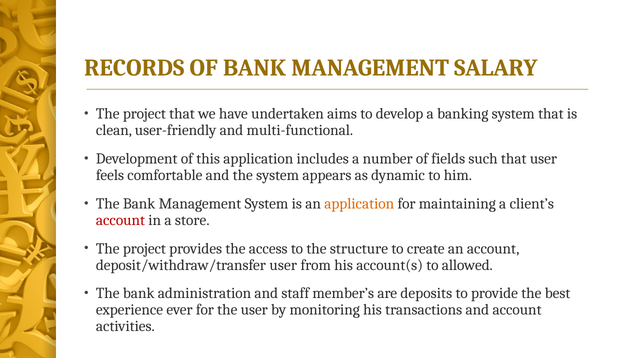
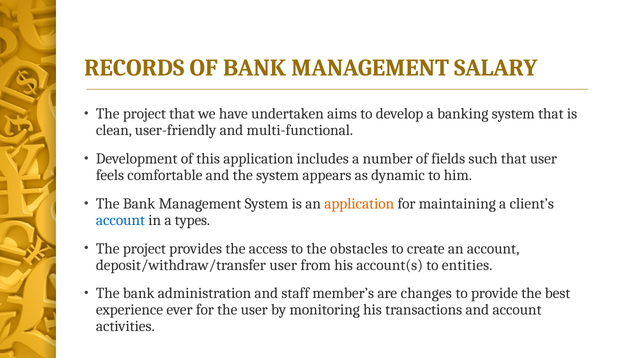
account at (120, 220) colour: red -> blue
store: store -> types
structure: structure -> obstacles
allowed: allowed -> entities
deposits: deposits -> changes
